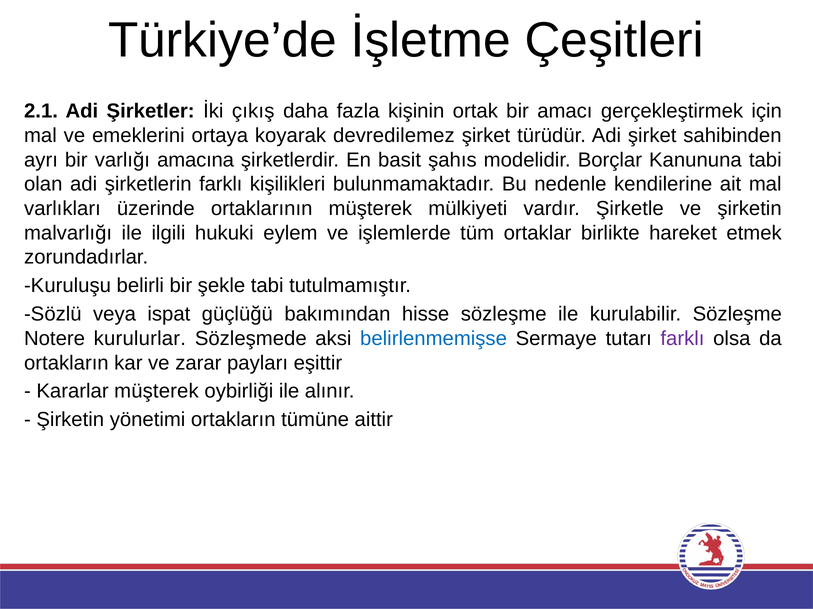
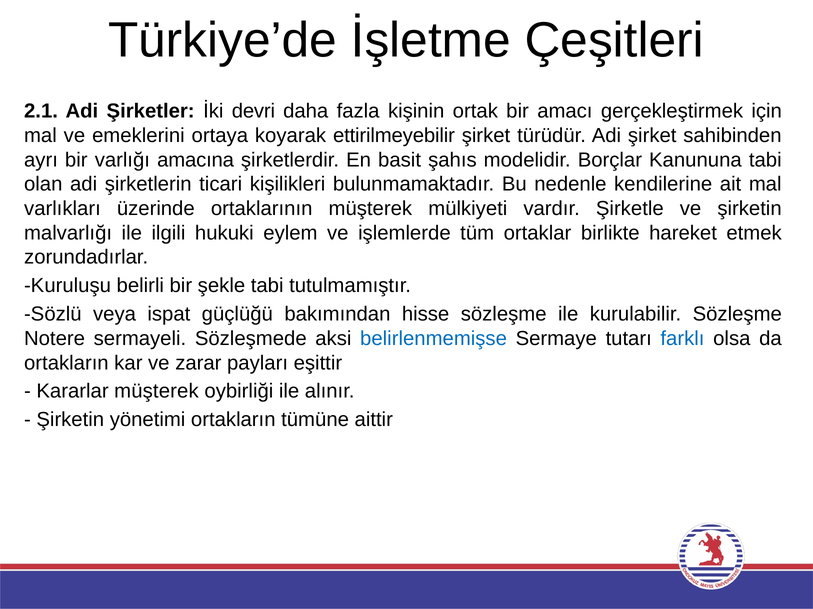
çıkış: çıkış -> devri
devredilemez: devredilemez -> ettirilmeyebilir
şirketlerin farklı: farklı -> ticari
kurulurlar: kurulurlar -> sermayeli
farklı at (682, 339) colour: purple -> blue
